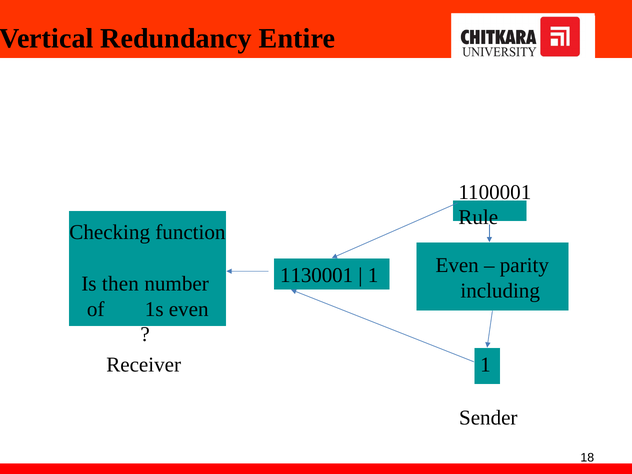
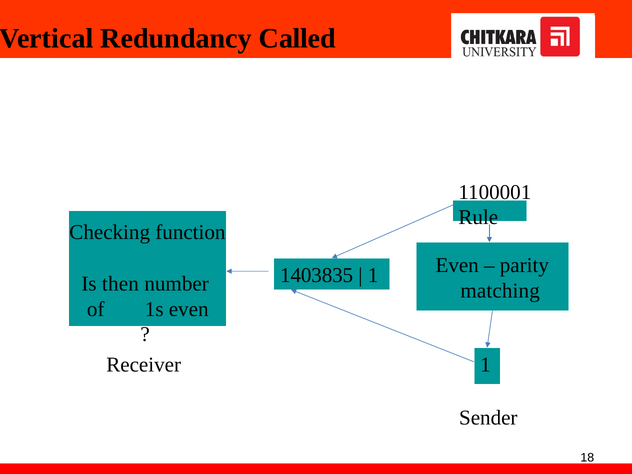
Entire: Entire -> Called
1130001: 1130001 -> 1403835
including: including -> matching
